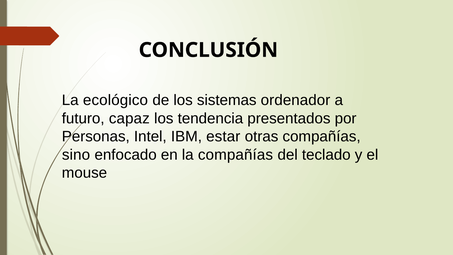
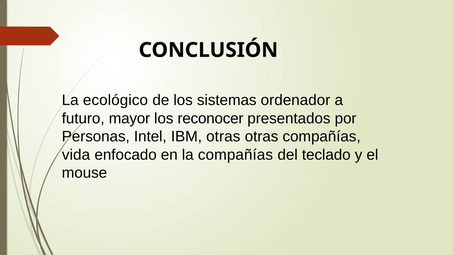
capaz: capaz -> mayor
tendencia: tendencia -> reconocer
IBM estar: estar -> otras
sino: sino -> vida
